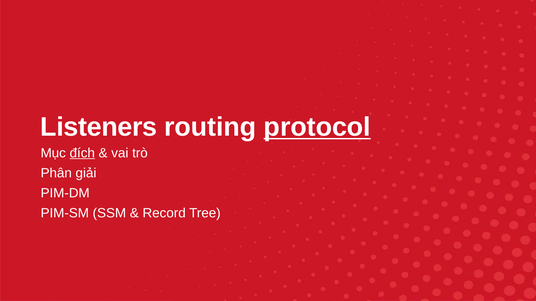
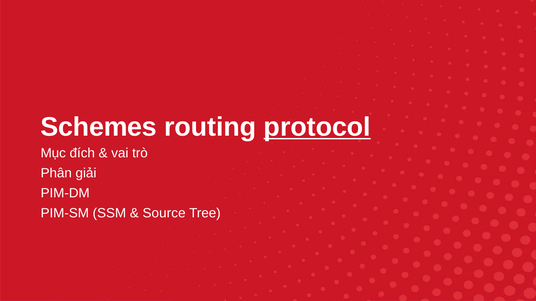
Listeners: Listeners -> Schemes
đích underline: present -> none
Record: Record -> Source
